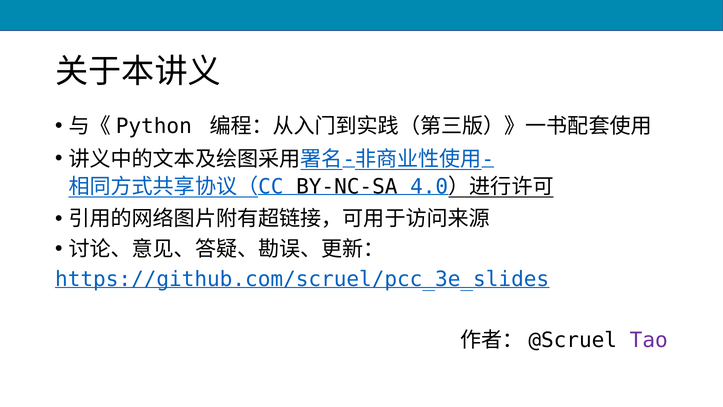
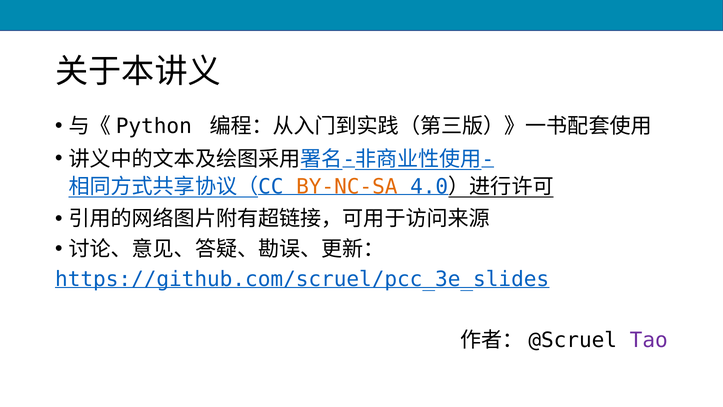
BY-NC-SA colour: black -> orange
